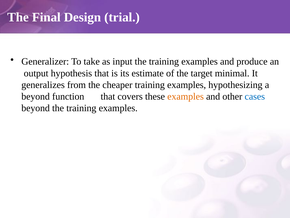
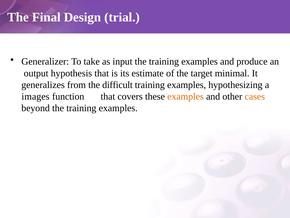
cheaper: cheaper -> difficult
beyond at (36, 96): beyond -> images
cases colour: blue -> orange
